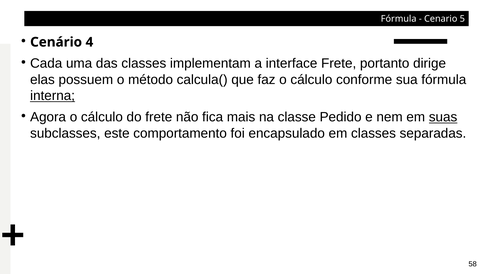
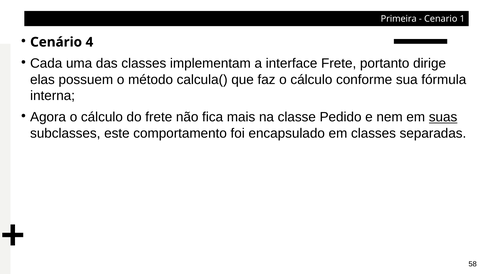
Fórmula at (399, 19): Fórmula -> Primeira
5: 5 -> 1
interna underline: present -> none
